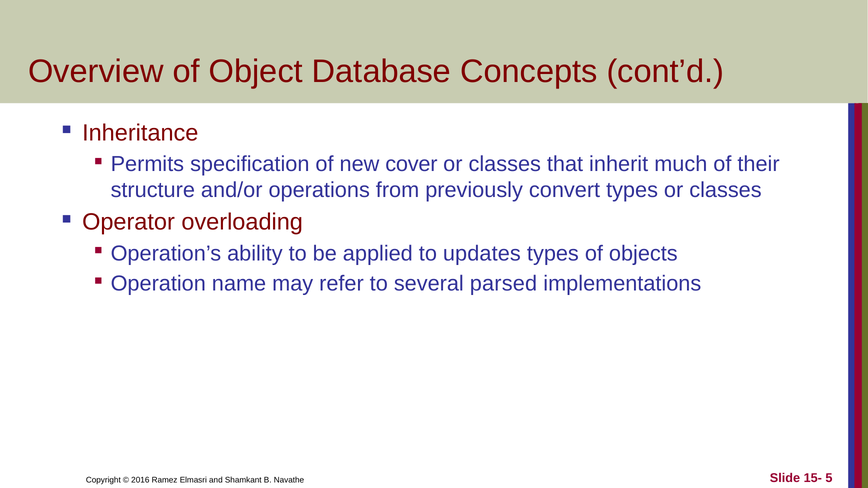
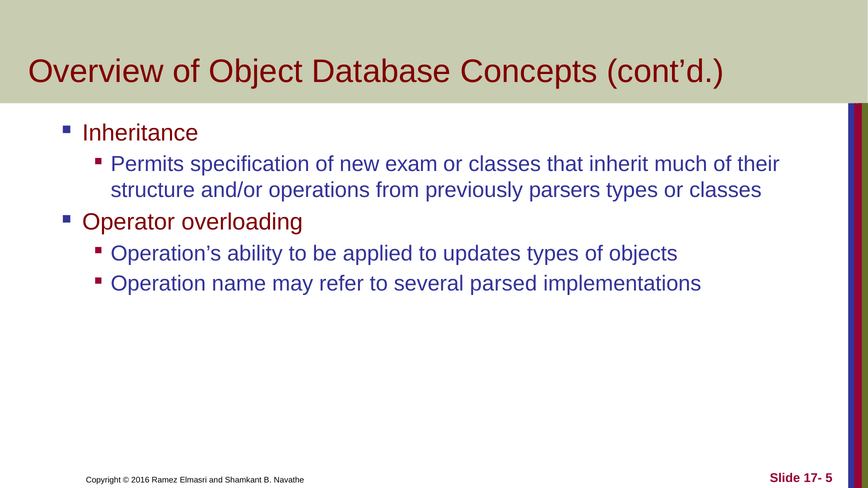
cover: cover -> exam
convert: convert -> parsers
15-: 15- -> 17-
